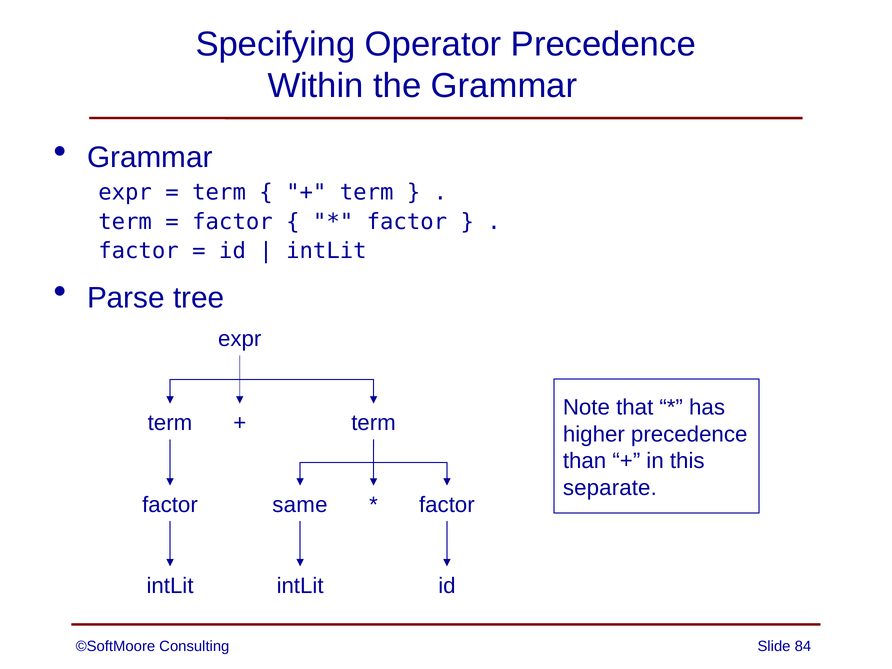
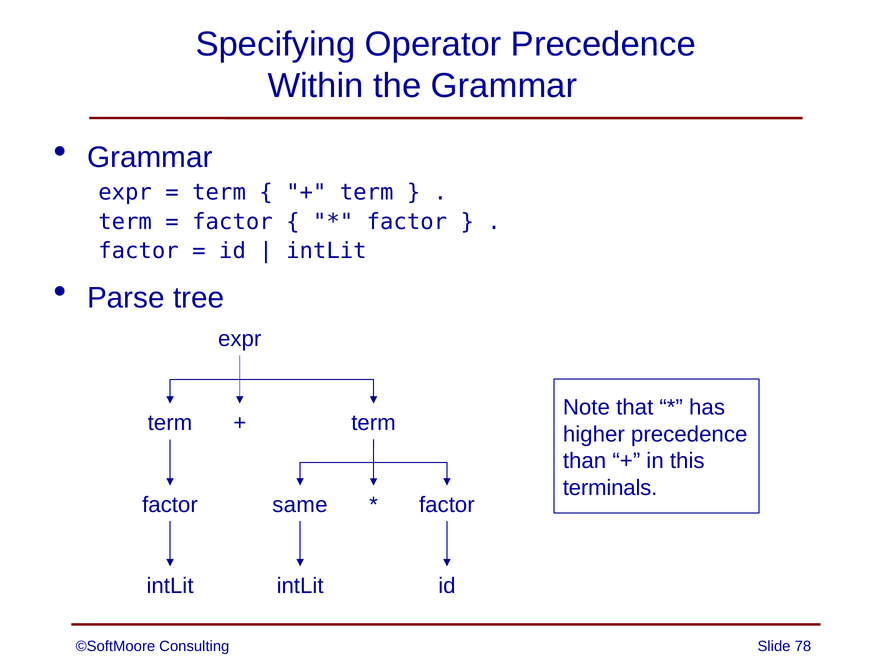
separate: separate -> terminals
84: 84 -> 78
